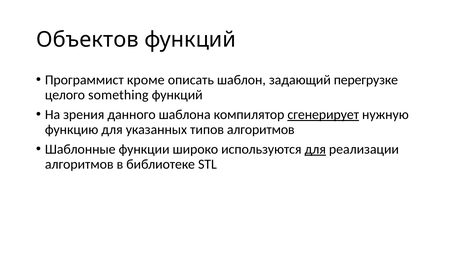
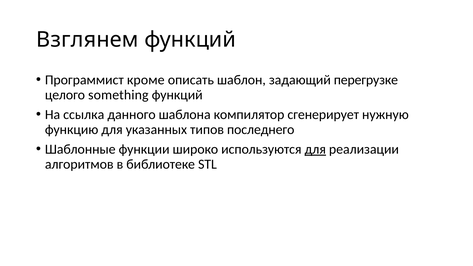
Объектов: Объектов -> Взглянем
зрения: зрения -> ссылка
сгенерирует underline: present -> none
типов алгоритмов: алгоритмов -> последнего
